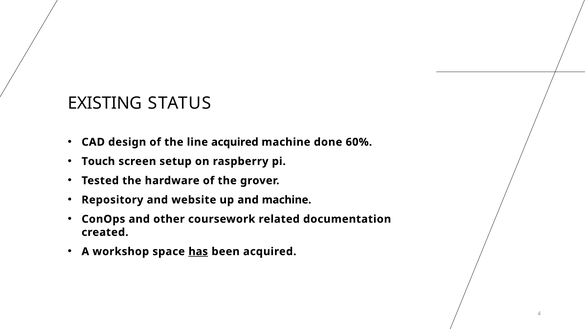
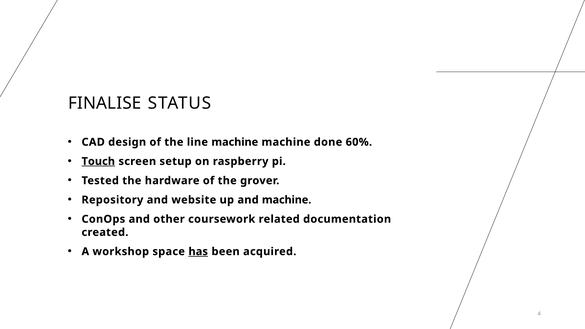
EXISTING: EXISTING -> FINALISE
line acquired: acquired -> machine
Touch underline: none -> present
